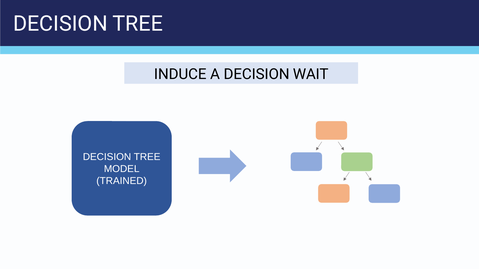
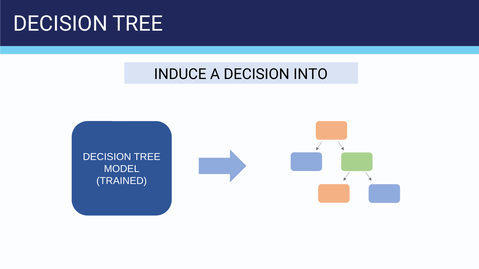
WAIT: WAIT -> INTO
